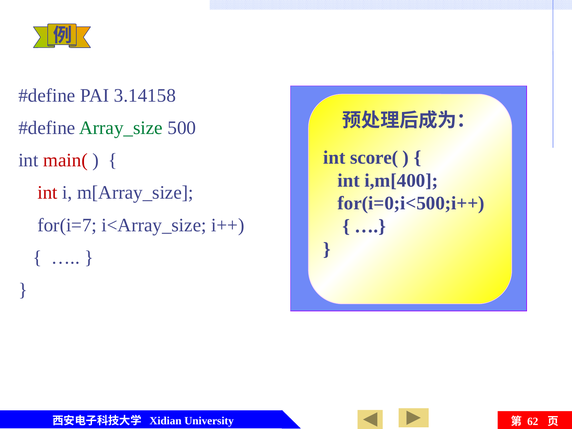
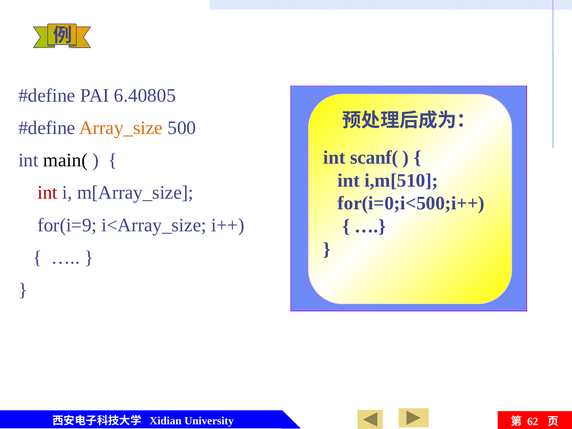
3.14158: 3.14158 -> 6.40805
Array_size colour: green -> orange
score(: score( -> scanf(
main( colour: red -> black
i,m[400: i,m[400 -> i,m[510
for(i=7: for(i=7 -> for(i=9
